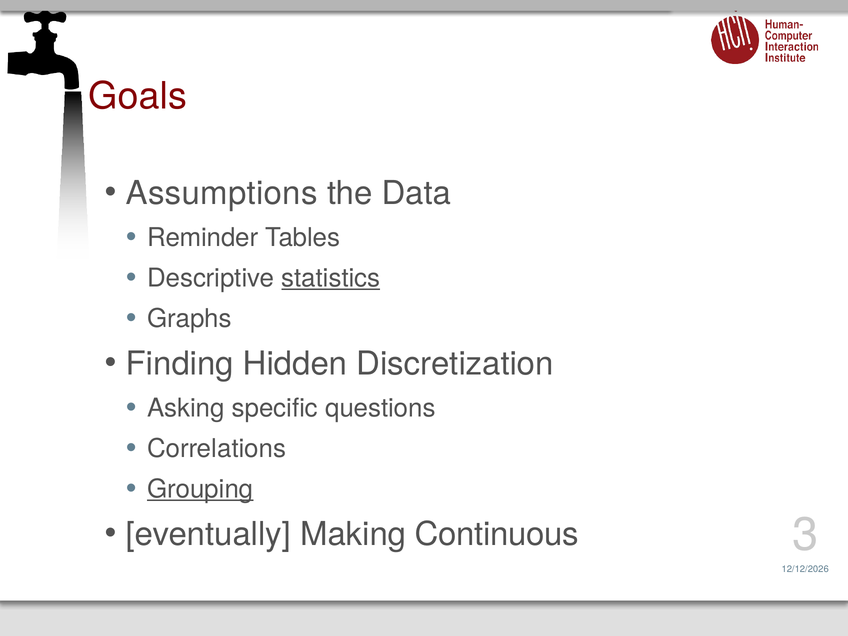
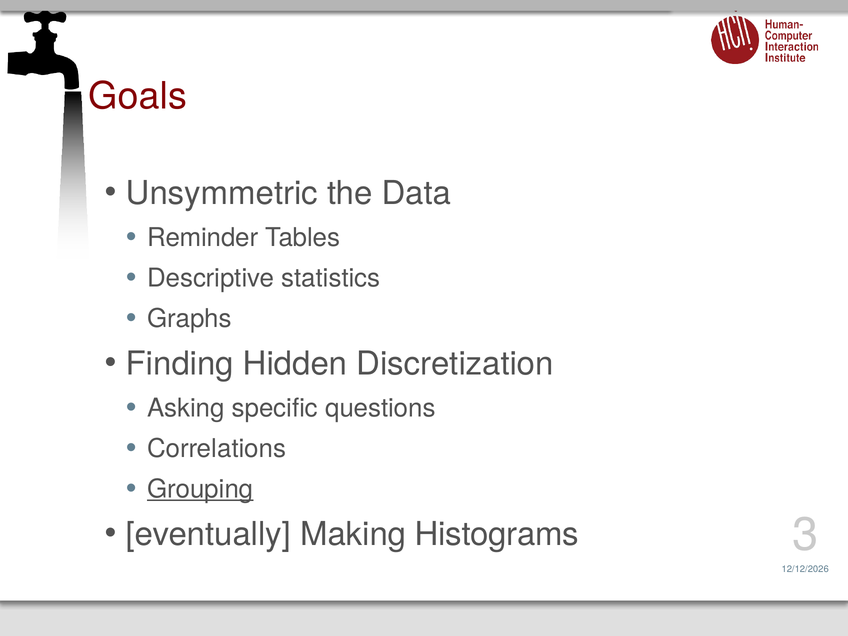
Assumptions: Assumptions -> Unsymmetric
statistics underline: present -> none
Continuous: Continuous -> Histograms
